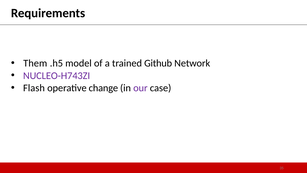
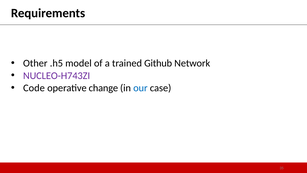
Them: Them -> Other
Flash: Flash -> Code
our colour: purple -> blue
